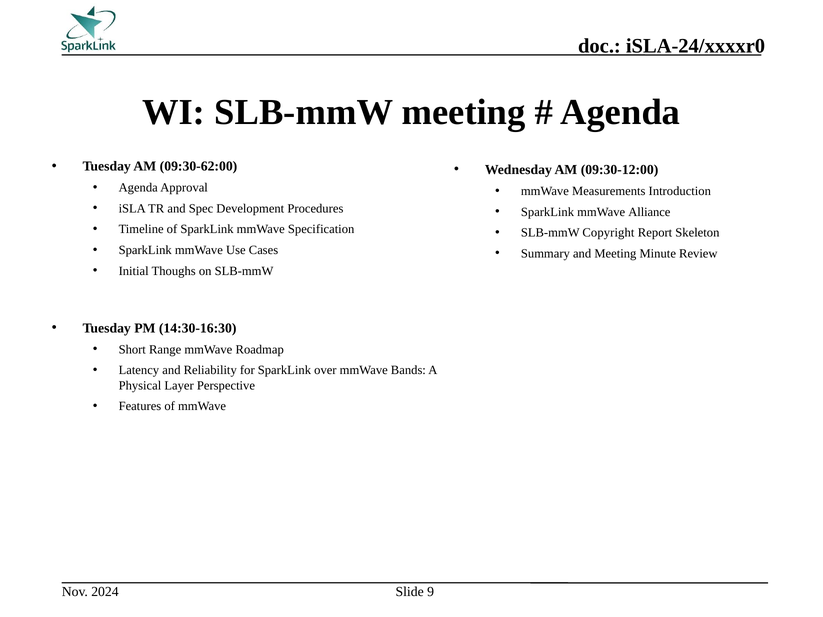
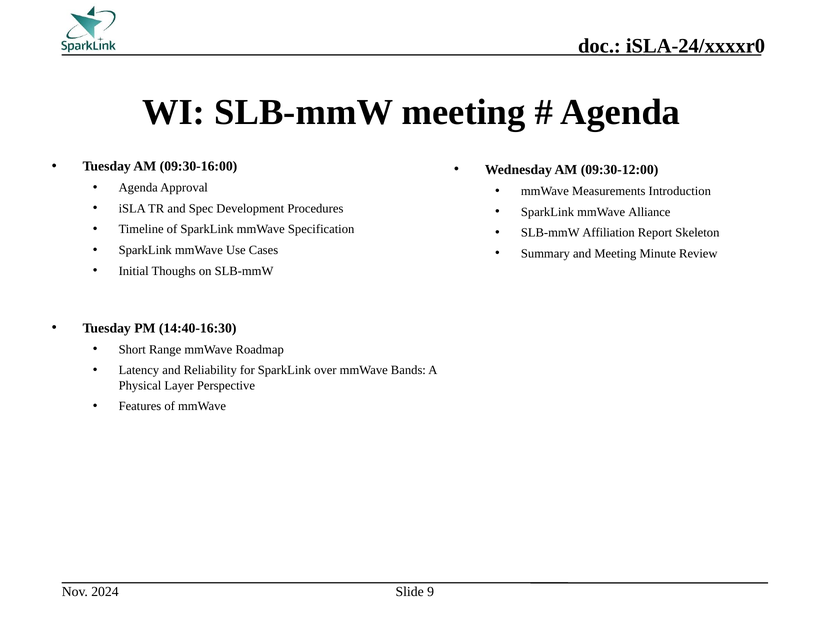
09:30-62:00: 09:30-62:00 -> 09:30-16:00
Copyright: Copyright -> Affiliation
14:30-16:30: 14:30-16:30 -> 14:40-16:30
